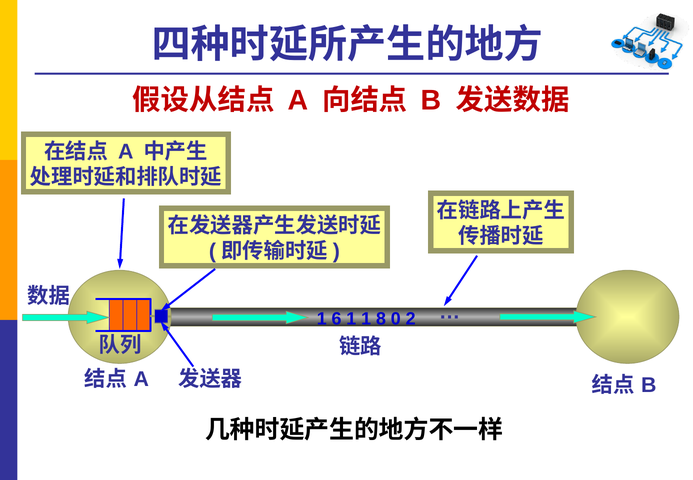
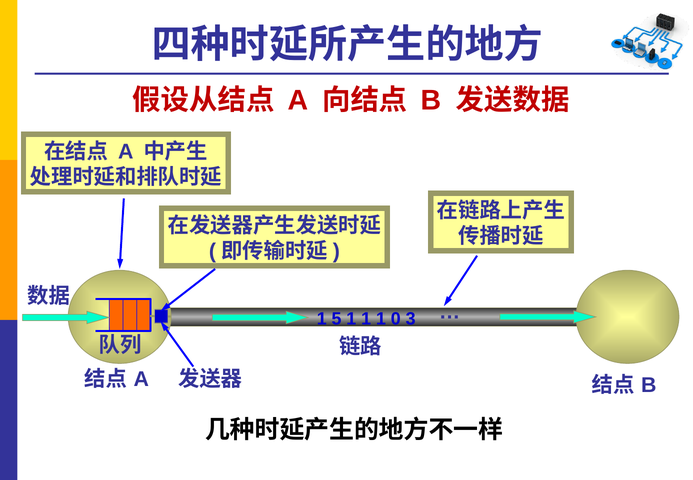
6: 6 -> 5
1 1 8: 8 -> 1
2: 2 -> 3
